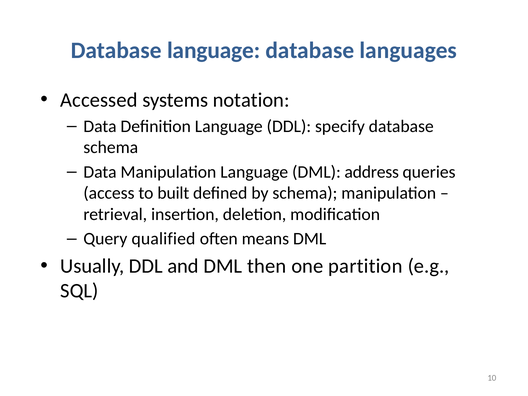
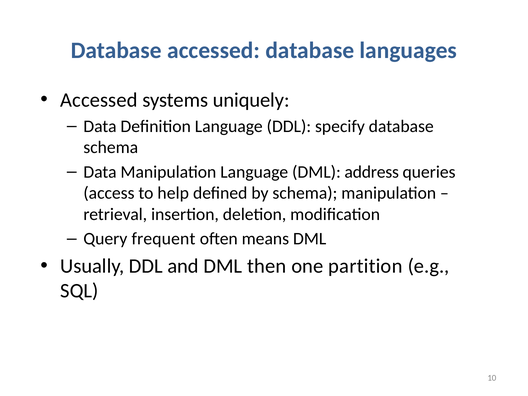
Database language: language -> accessed
notation: notation -> uniquely
built: built -> help
qualified: qualified -> frequent
